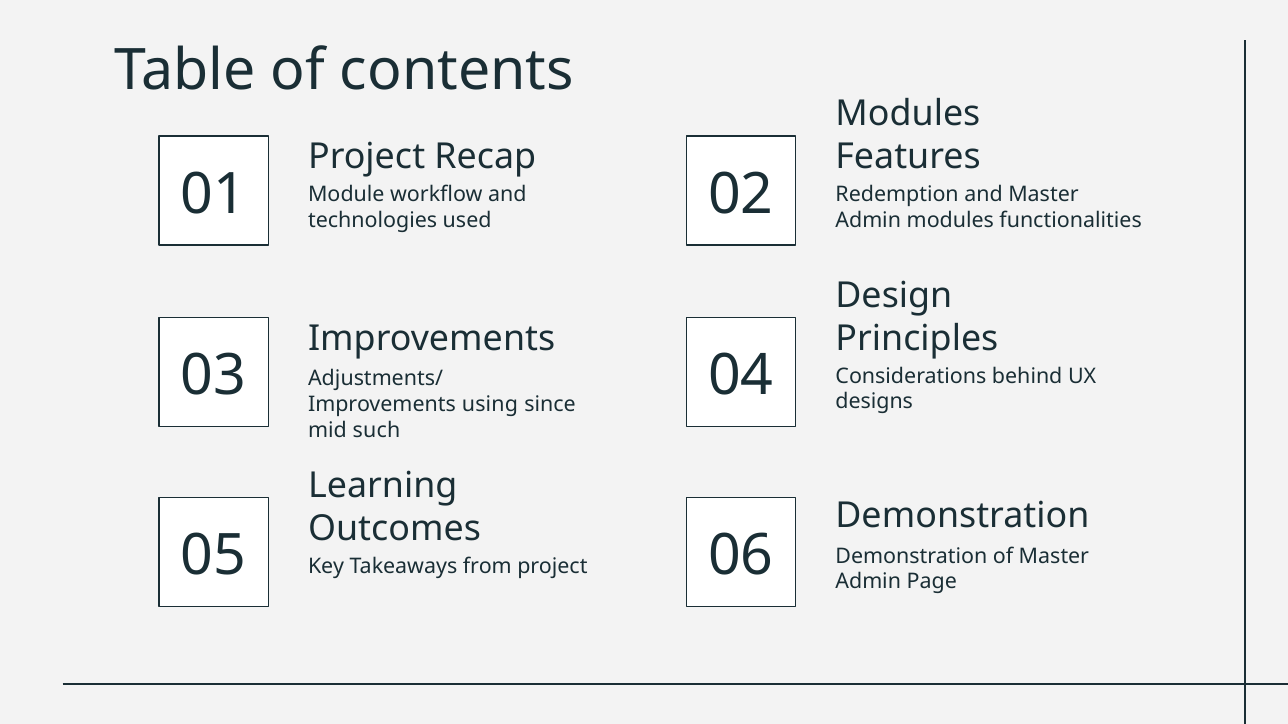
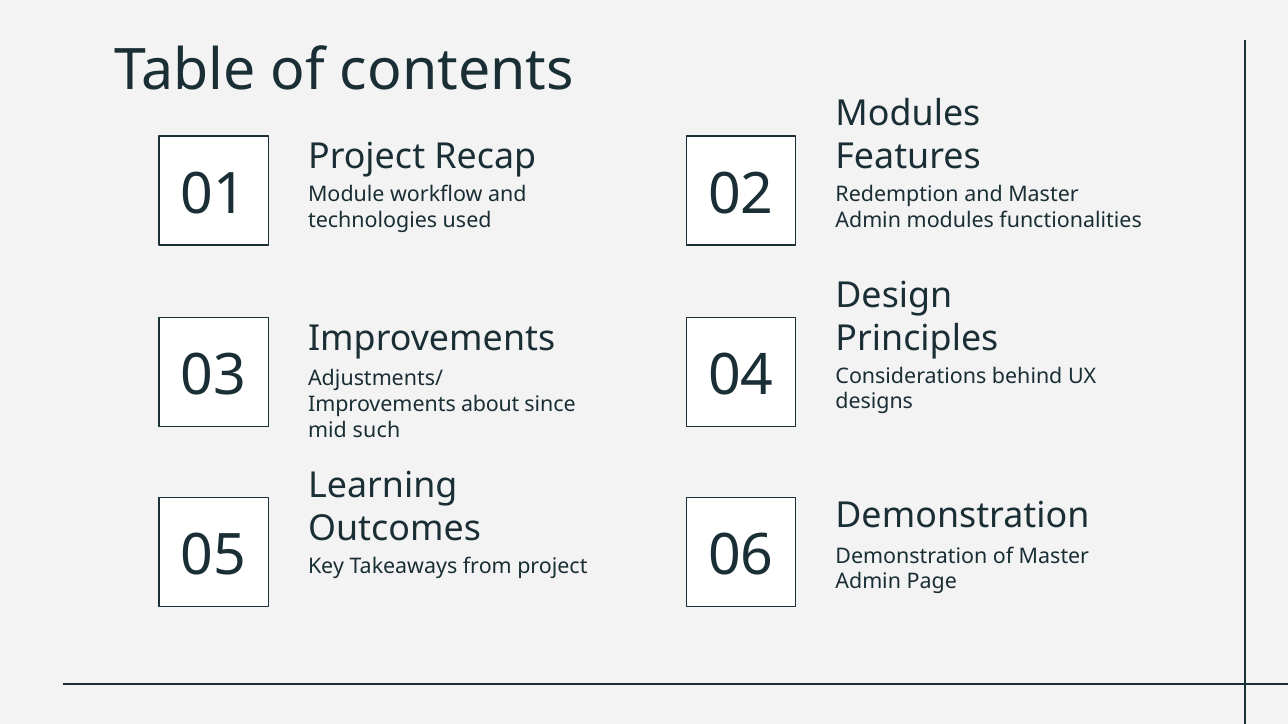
using: using -> about
